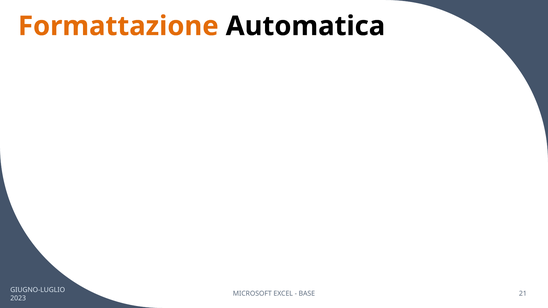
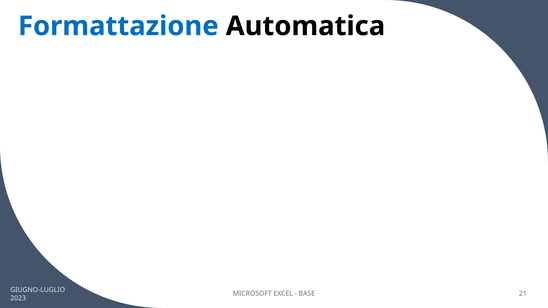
Formattazione colour: orange -> blue
